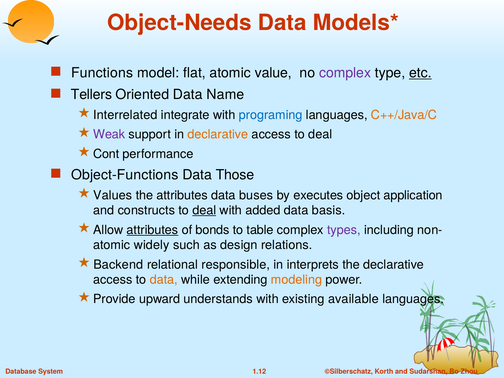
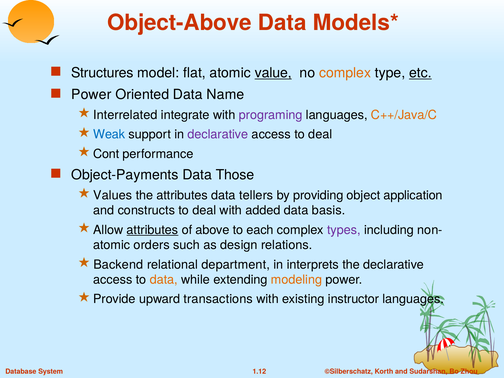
Object-Needs: Object-Needs -> Object-Above
Functions: Functions -> Structures
value underline: none -> present
complex at (345, 73) colour: purple -> orange
Tellers at (92, 95): Tellers -> Power
programing colour: blue -> purple
Weak colour: purple -> blue
declarative at (218, 134) colour: orange -> purple
Object-Functions: Object-Functions -> Object-Payments
buses: buses -> tellers
executes: executes -> providing
deal at (204, 210) underline: present -> none
bonds: bonds -> above
table: table -> each
widely: widely -> orders
responsible: responsible -> department
understands: understands -> transactions
available: available -> instructor
